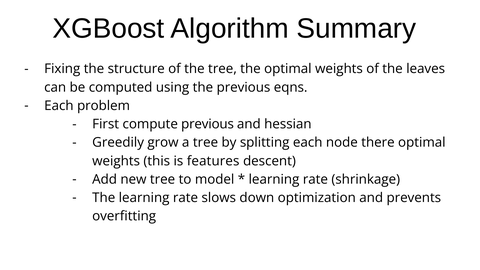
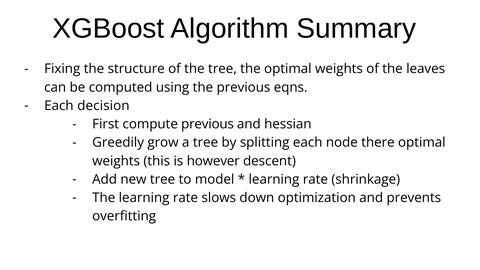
problem: problem -> decision
features: features -> however
